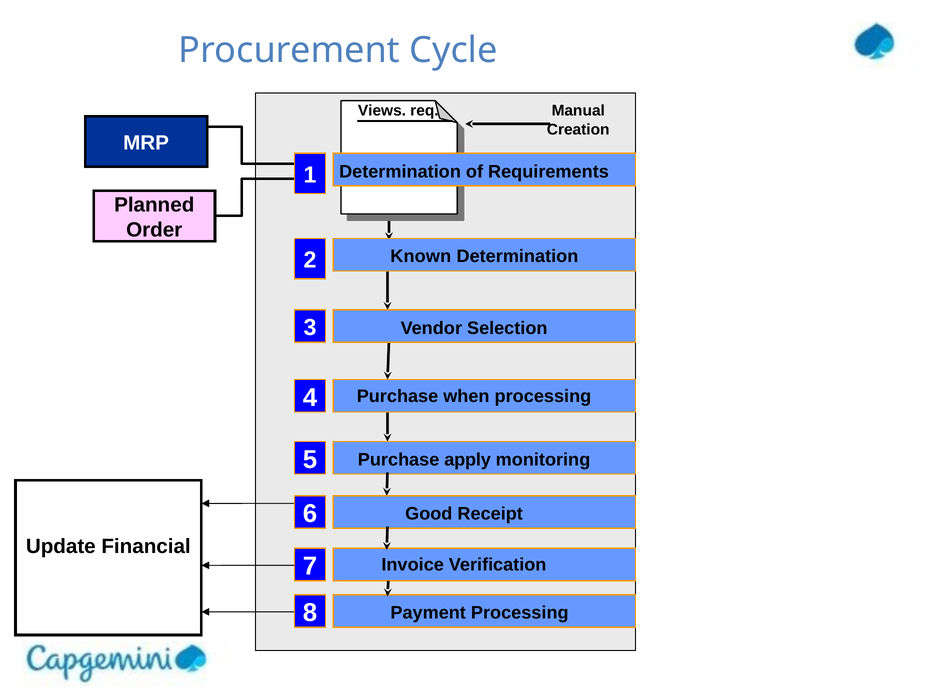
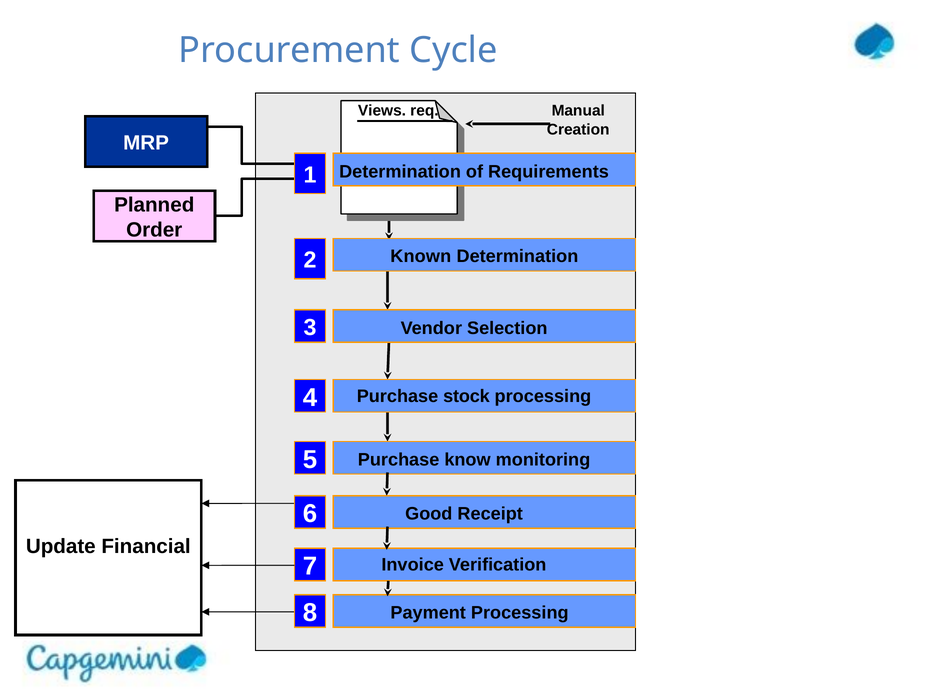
when: when -> stock
apply: apply -> know
